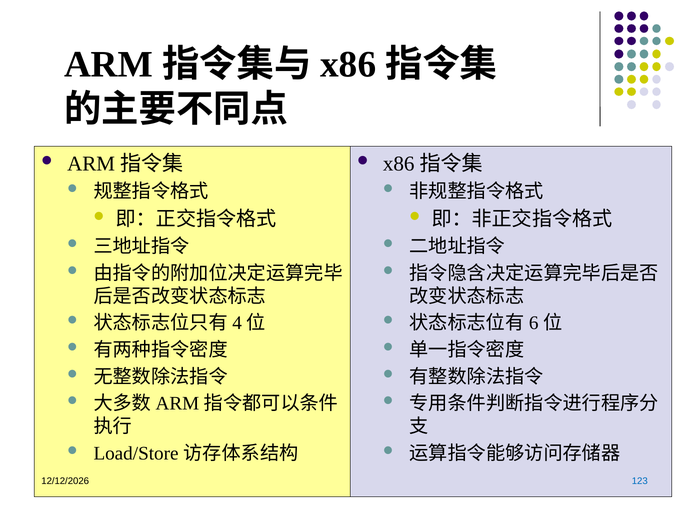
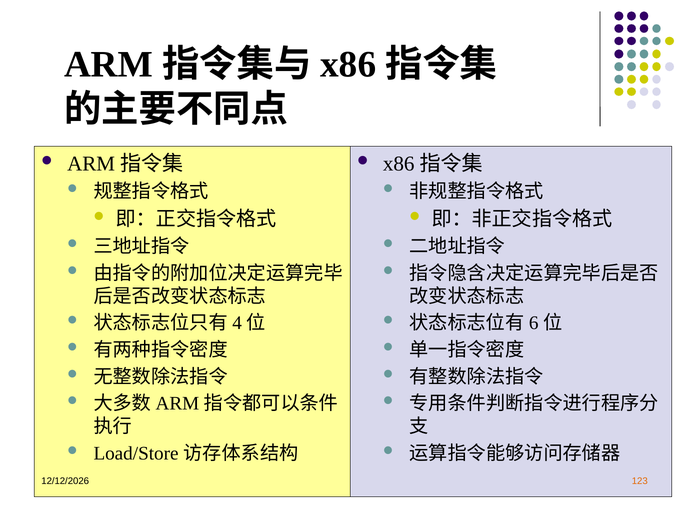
123 colour: blue -> orange
